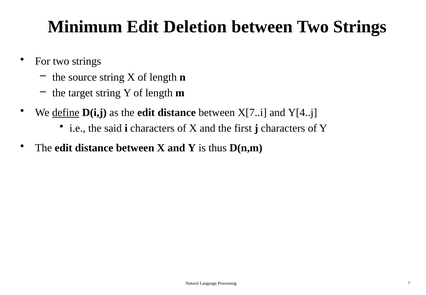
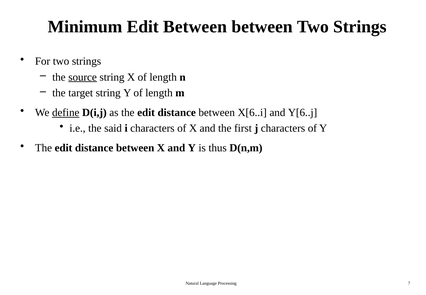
Edit Deletion: Deletion -> Between
source underline: none -> present
X[7..i: X[7..i -> X[6..i
Y[4..j: Y[4..j -> Y[6..j
